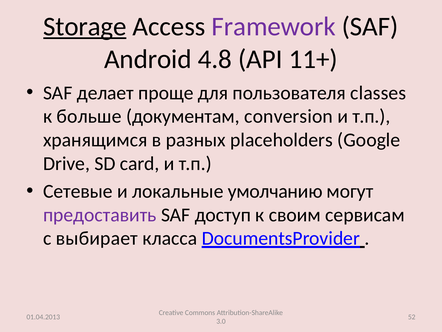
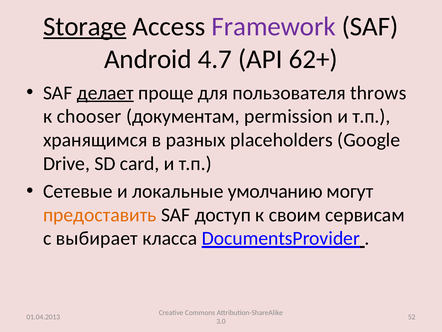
4.8: 4.8 -> 4.7
11+: 11+ -> 62+
делает underline: none -> present
classes: classes -> throws
больше: больше -> chooser
conversion: conversion -> permission
предоставить colour: purple -> orange
